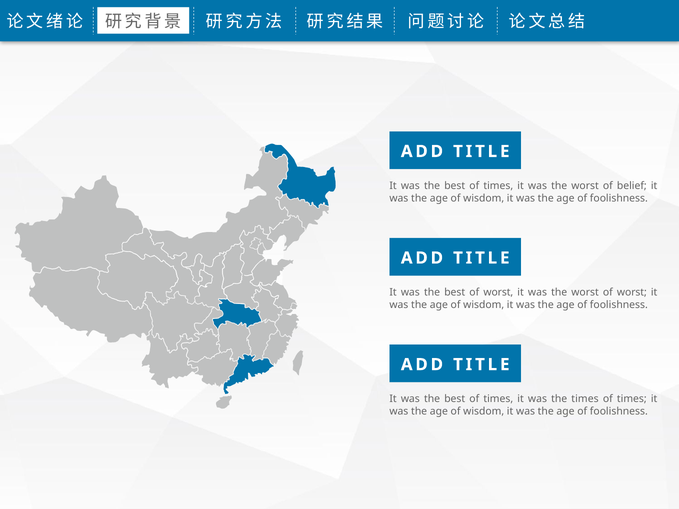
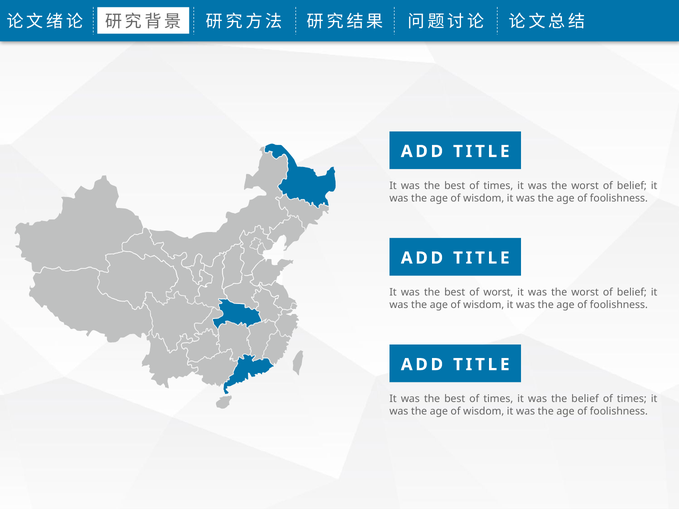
worst at (632, 293): worst -> belief
the times: times -> belief
